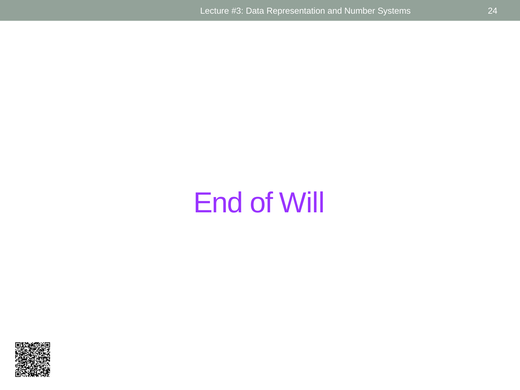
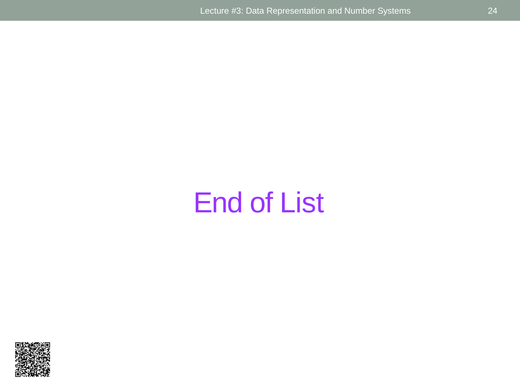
Will: Will -> List
